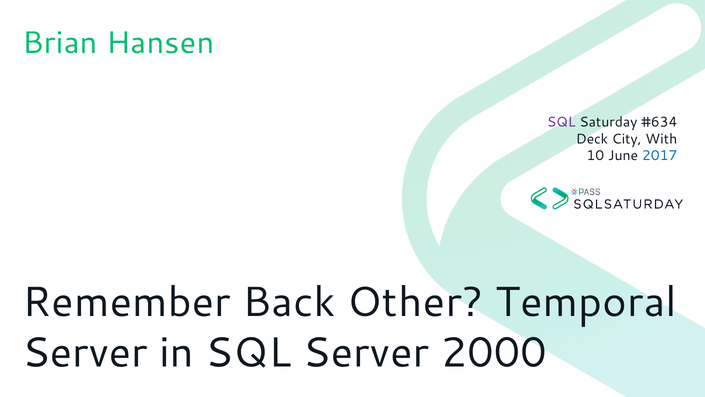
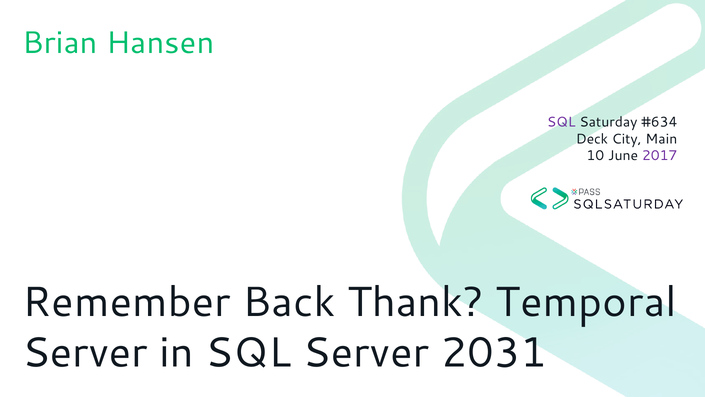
With: With -> Main
2017 colour: blue -> purple
Other: Other -> Thank
2000: 2000 -> 2031
